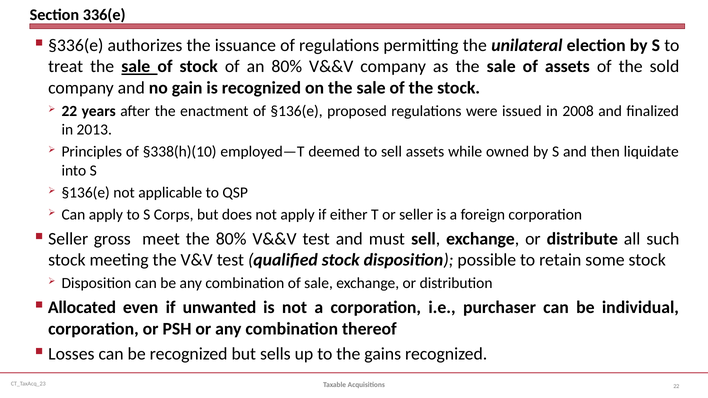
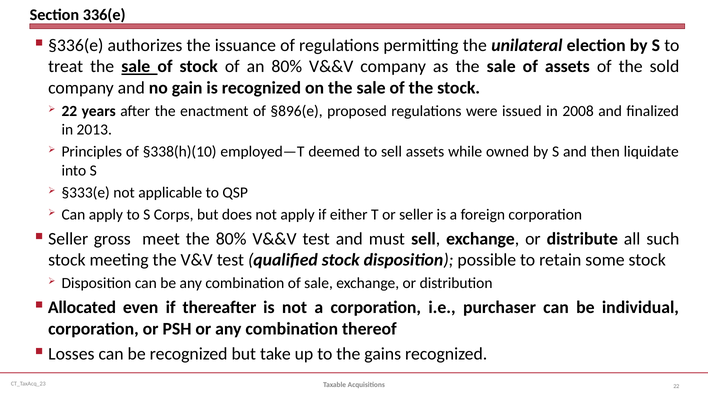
of §136(e: §136(e -> §896(e
§136(e at (86, 193): §136(e -> §333(e
unwanted: unwanted -> thereafter
sells: sells -> take
